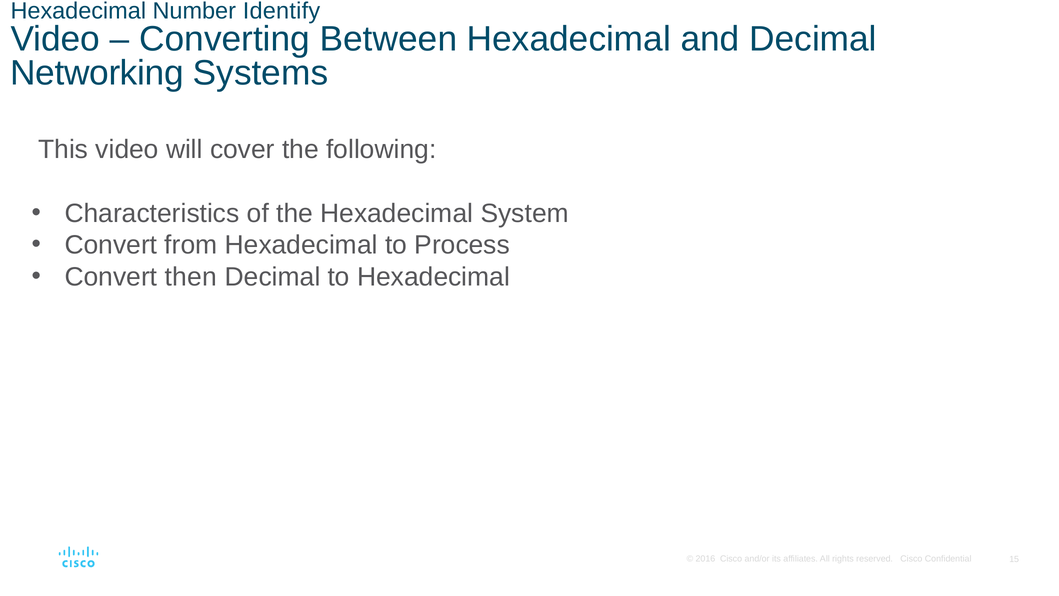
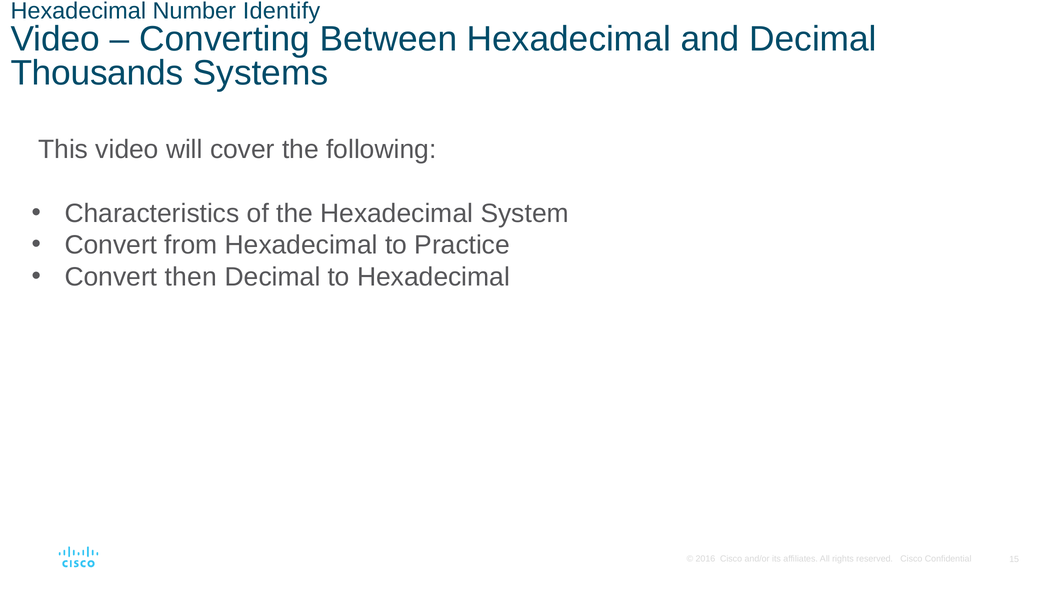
Networking: Networking -> Thousands
Process: Process -> Practice
